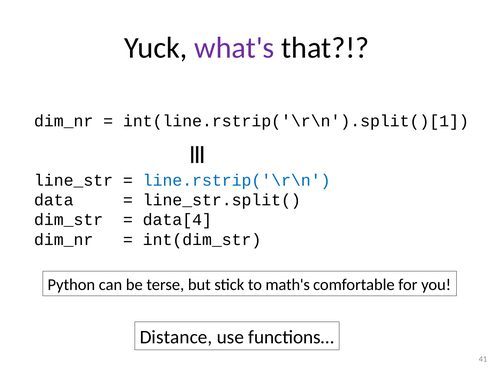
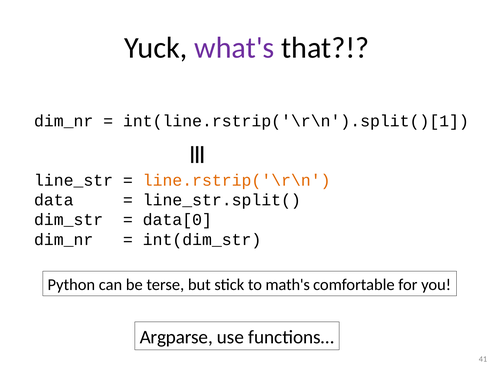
line.rstrip('\r\n colour: blue -> orange
data[4: data[4 -> data[0
Distance: Distance -> Argparse
